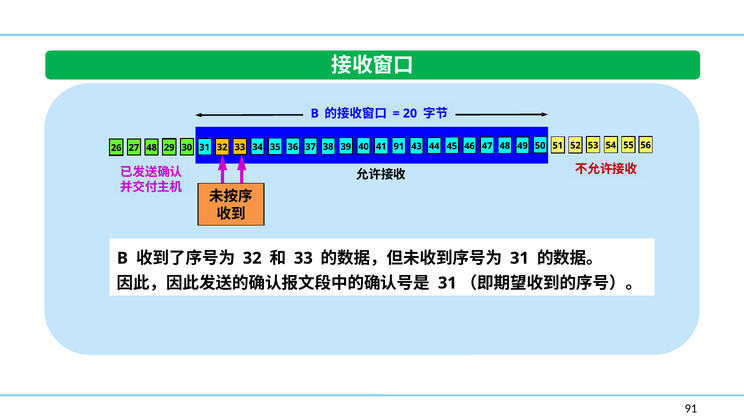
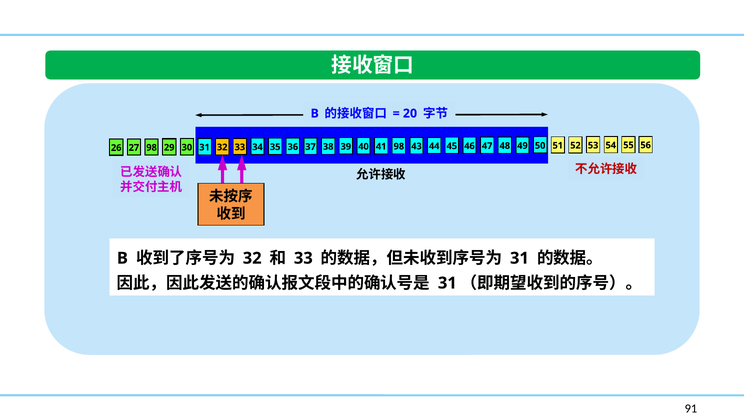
27 48: 48 -> 98
41 91: 91 -> 98
